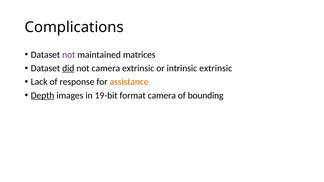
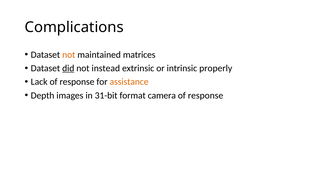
not at (69, 55) colour: purple -> orange
not camera: camera -> instead
intrinsic extrinsic: extrinsic -> properly
Depth underline: present -> none
19-bit: 19-bit -> 31-bit
bounding at (206, 96): bounding -> response
